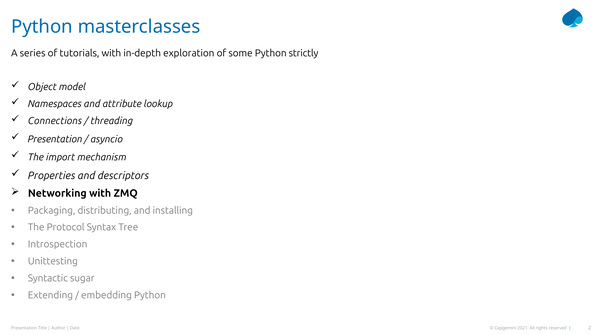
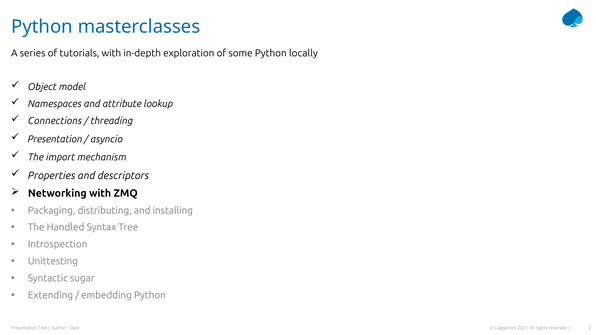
strictly: strictly -> locally
Protocol: Protocol -> Handled
